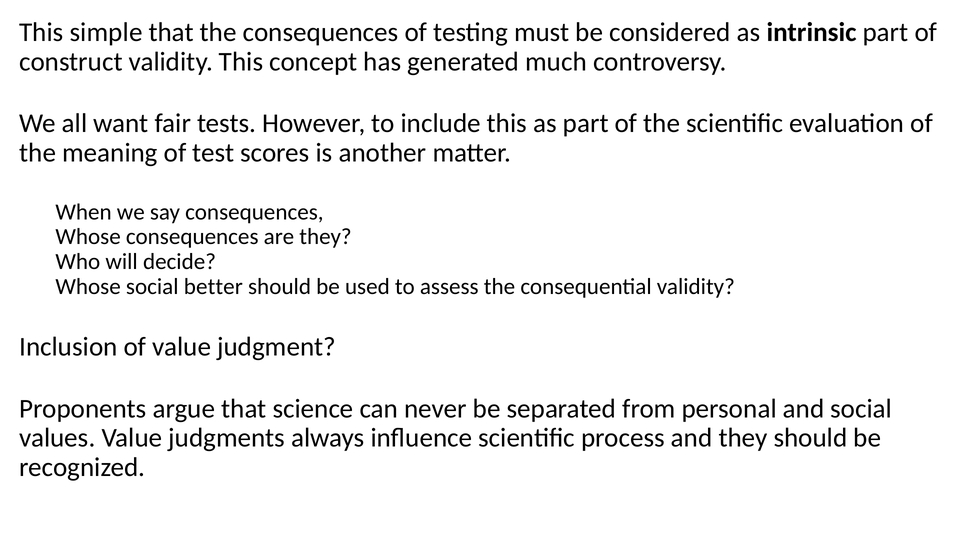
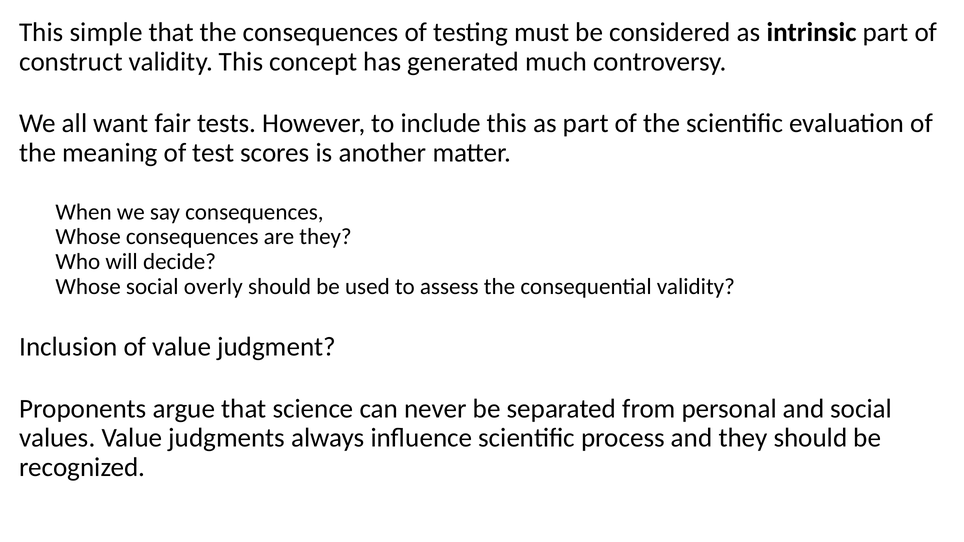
better: better -> overly
